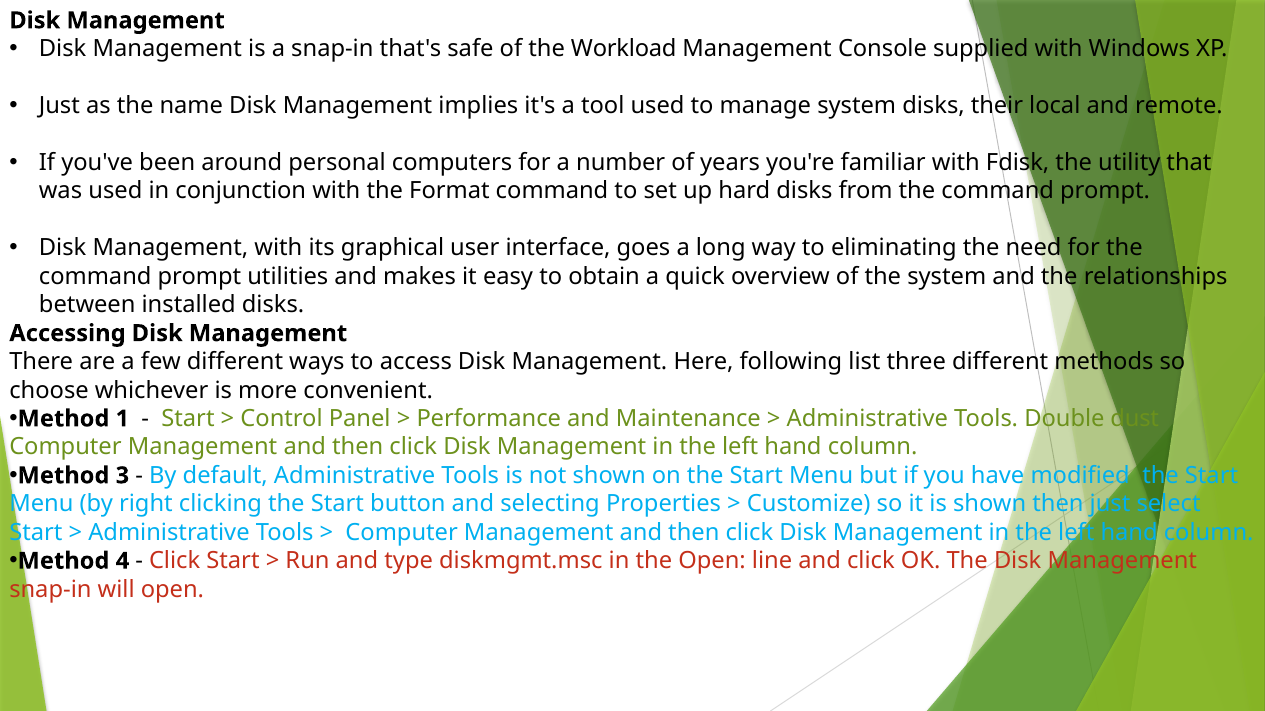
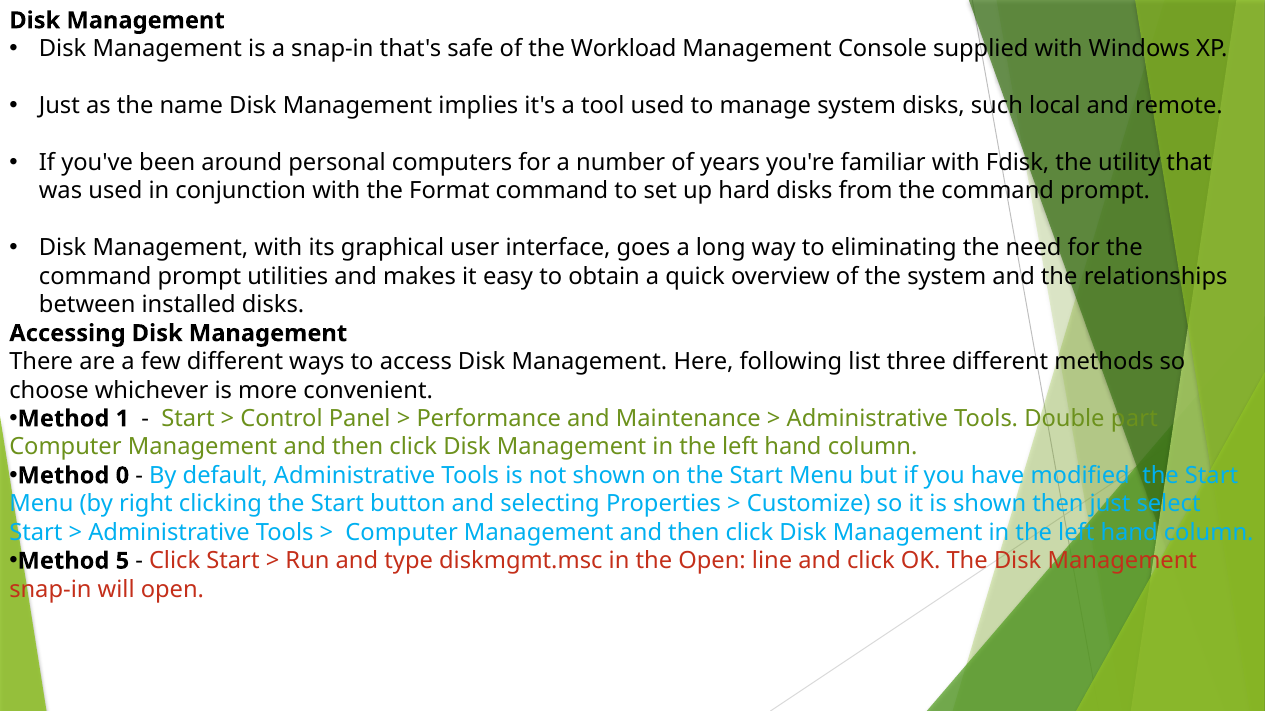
their: their -> such
dust: dust -> part
3: 3 -> 0
4: 4 -> 5
